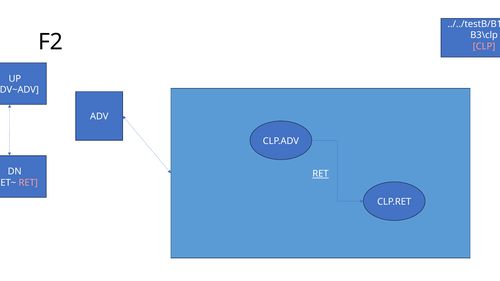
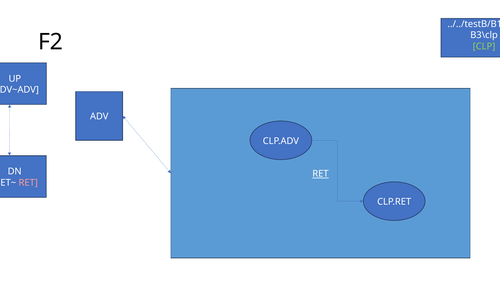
CLP colour: pink -> light green
